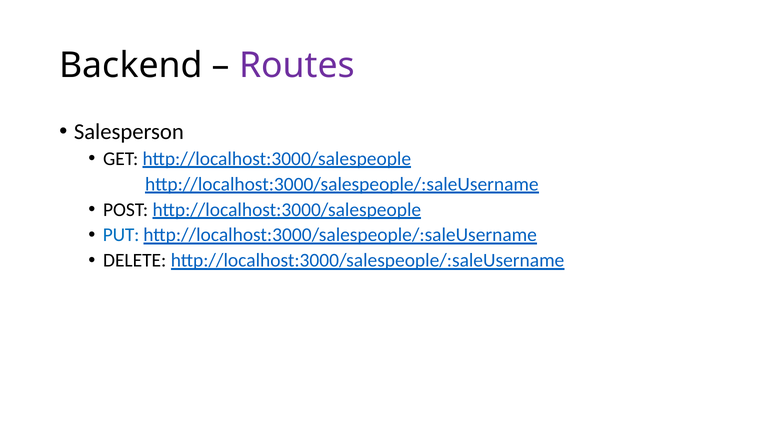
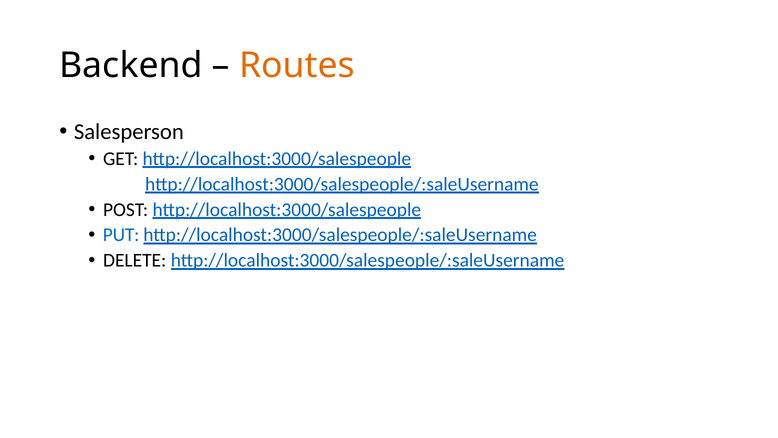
Routes colour: purple -> orange
